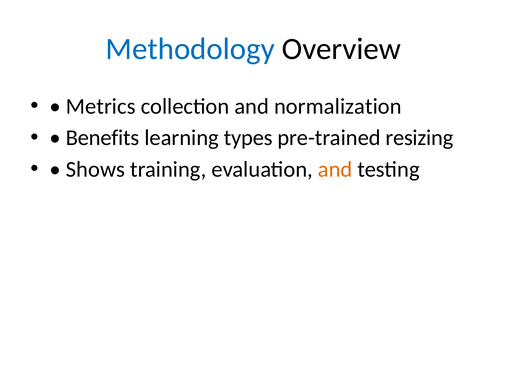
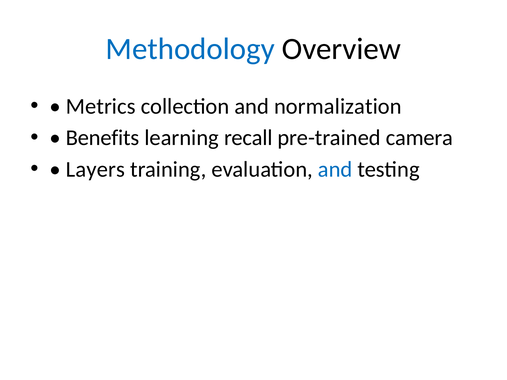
types: types -> recall
resizing: resizing -> camera
Shows: Shows -> Layers
and at (335, 169) colour: orange -> blue
